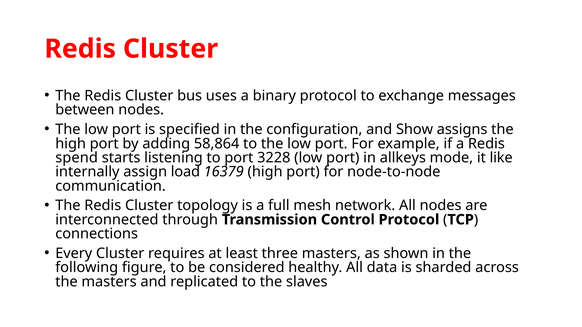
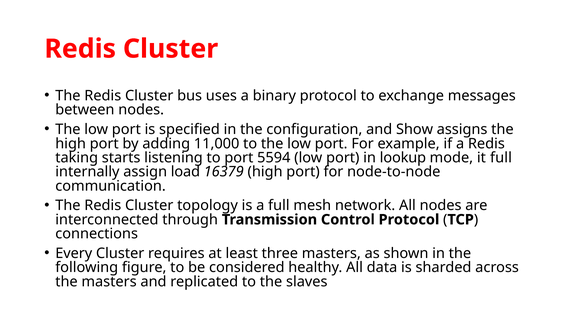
58,864: 58,864 -> 11,000
spend: spend -> taking
3228: 3228 -> 5594
allkeys: allkeys -> lookup
it like: like -> full
